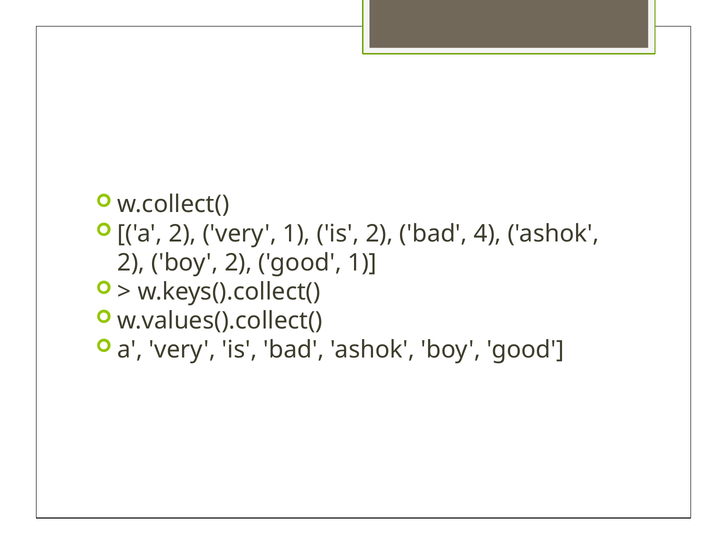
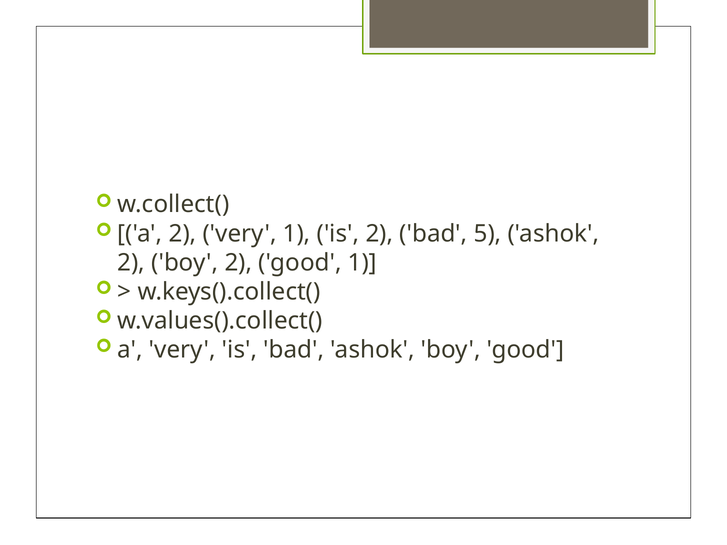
4: 4 -> 5
